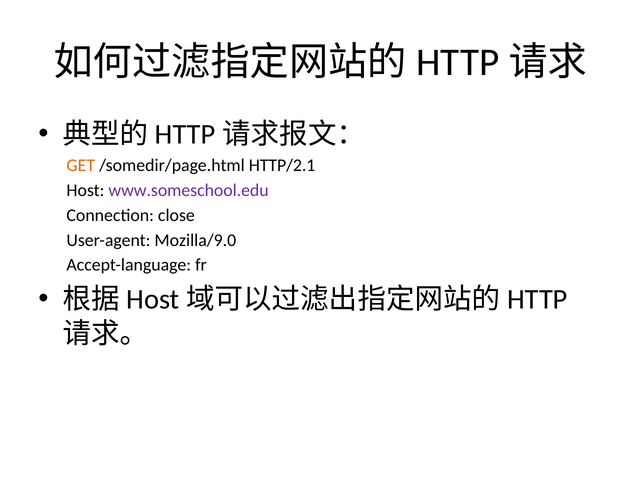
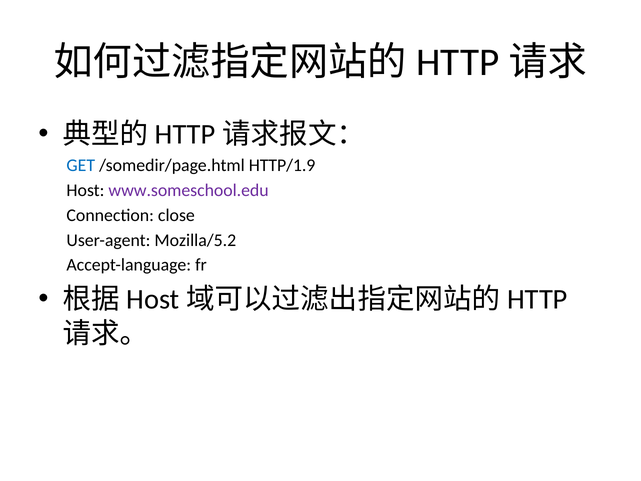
GET colour: orange -> blue
HTTP/2.1: HTTP/2.1 -> HTTP/1.9
Mozilla/9.0: Mozilla/9.0 -> Mozilla/5.2
